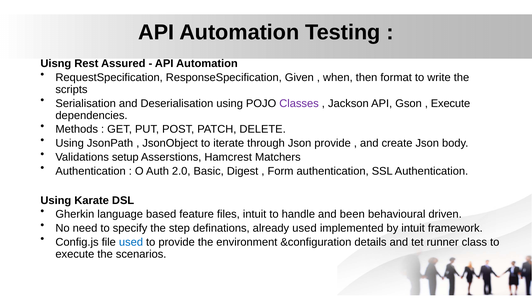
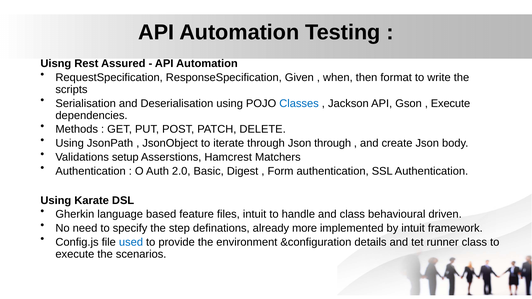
Classes colour: purple -> blue
Json provide: provide -> through
and been: been -> class
already used: used -> more
